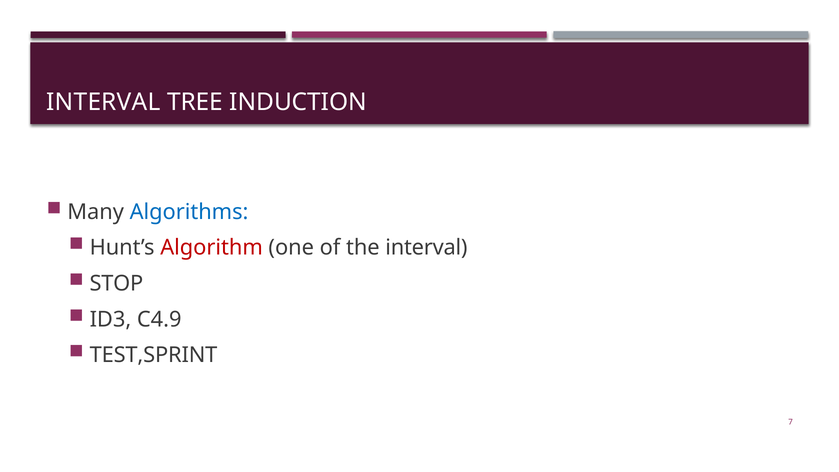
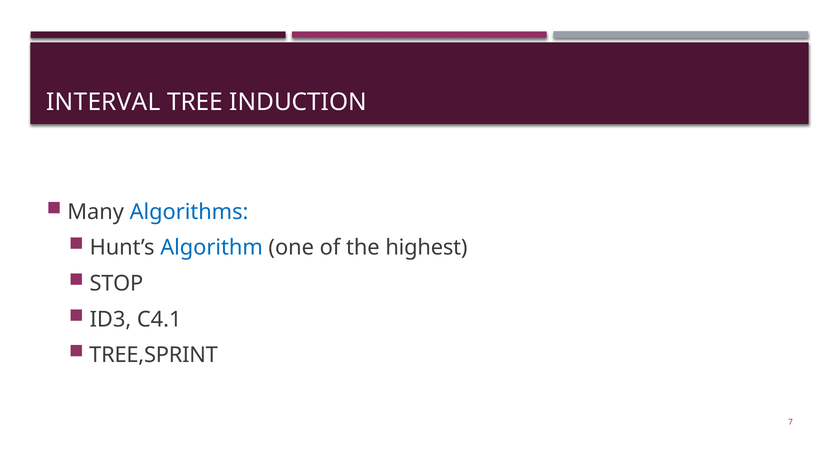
Algorithm colour: red -> blue
the interval: interval -> highest
C4.9: C4.9 -> C4.1
TEST,SPRINT: TEST,SPRINT -> TREE,SPRINT
